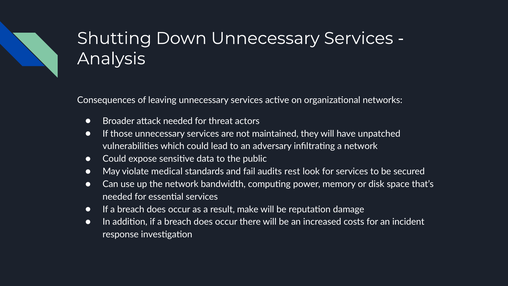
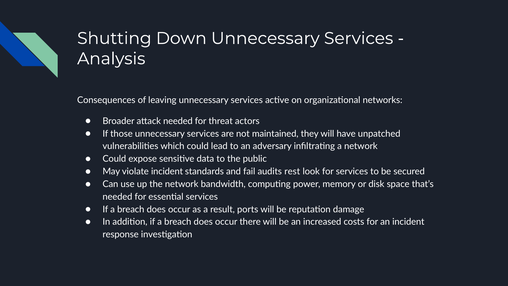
violate medical: medical -> incident
make: make -> ports
